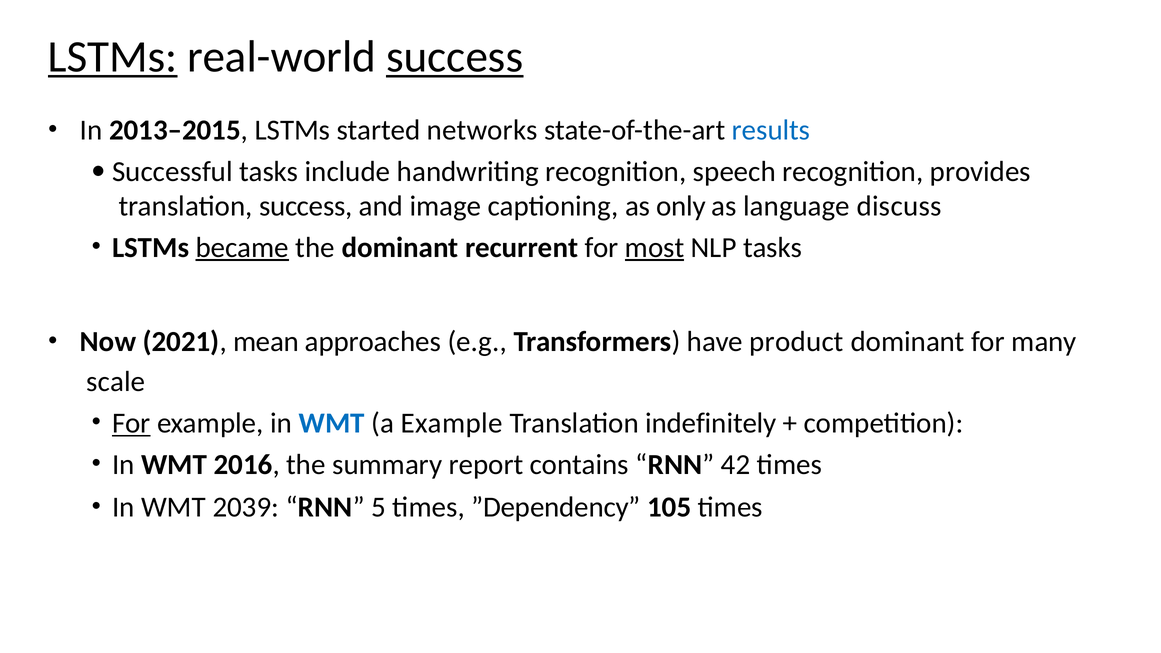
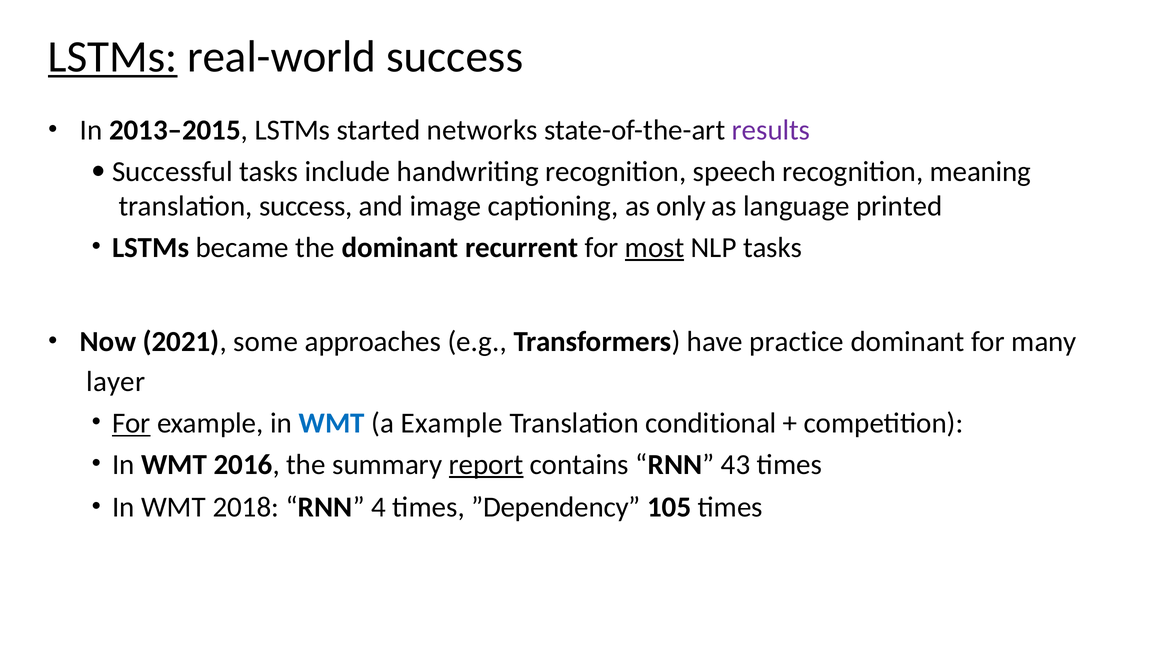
success at (455, 57) underline: present -> none
results colour: blue -> purple
provides: provides -> meaning
discuss: discuss -> printed
became underline: present -> none
mean: mean -> some
product: product -> practice
scale: scale -> layer
indefinitely: indefinitely -> conditional
report underline: none -> present
42: 42 -> 43
2039: 2039 -> 2018
5: 5 -> 4
